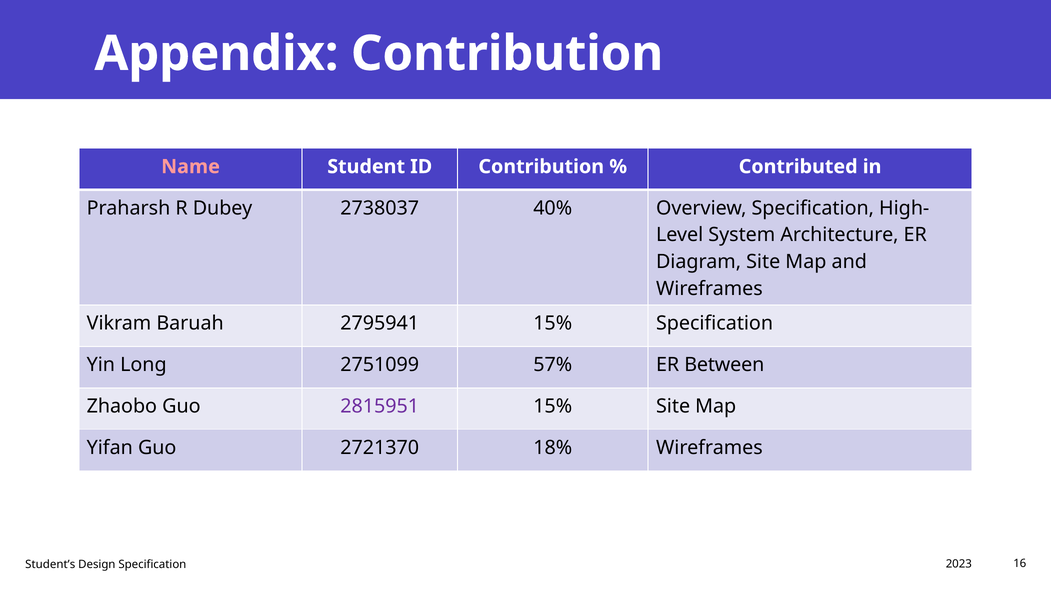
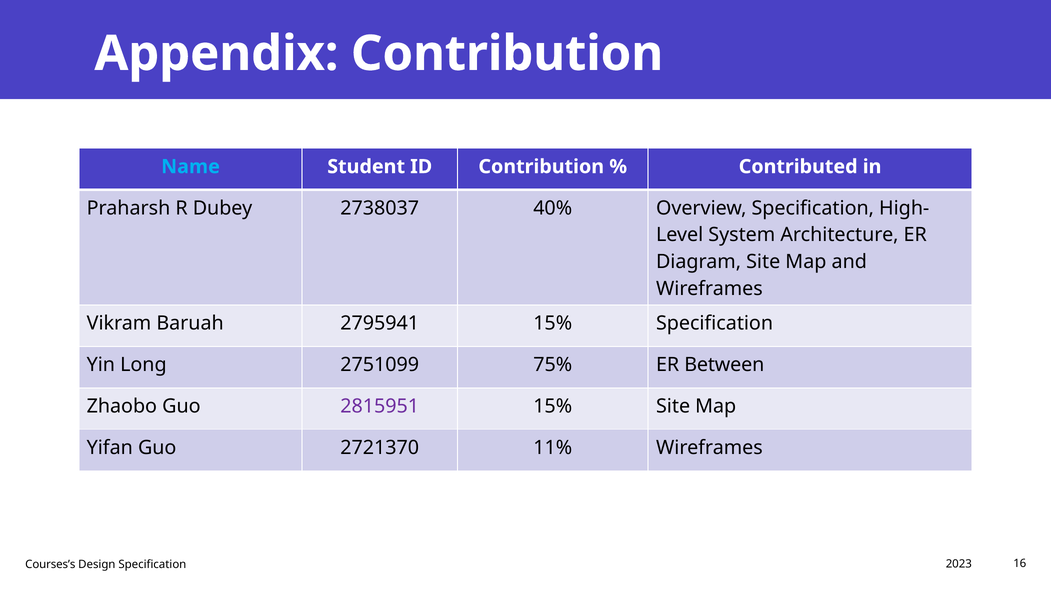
Name colour: pink -> light blue
57%: 57% -> 75%
18%: 18% -> 11%
Student’s: Student’s -> Courses’s
